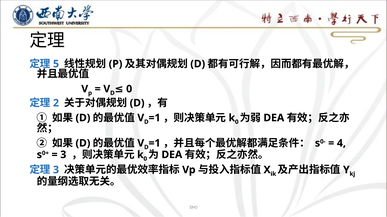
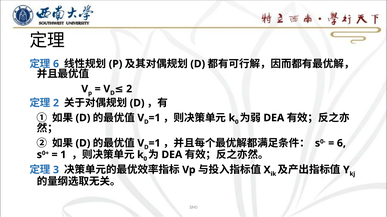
5 at (56, 64): 5 -> 6
0 at (129, 89): 0 -> 2
4 at (341, 144): 4 -> 6
3 at (63, 155): 3 -> 1
